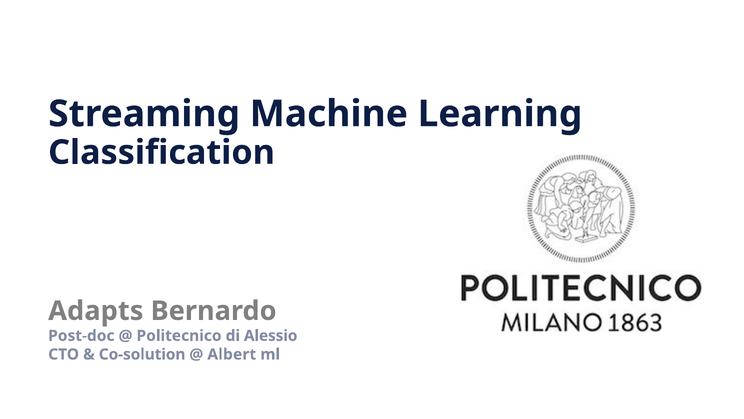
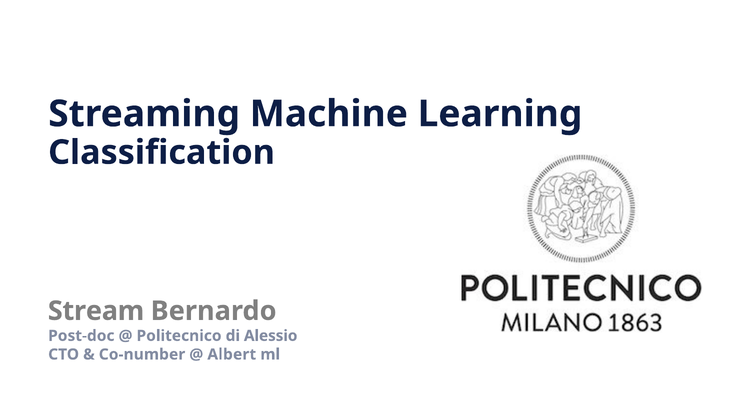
Adapts: Adapts -> Stream
Co-solution: Co-solution -> Co-number
